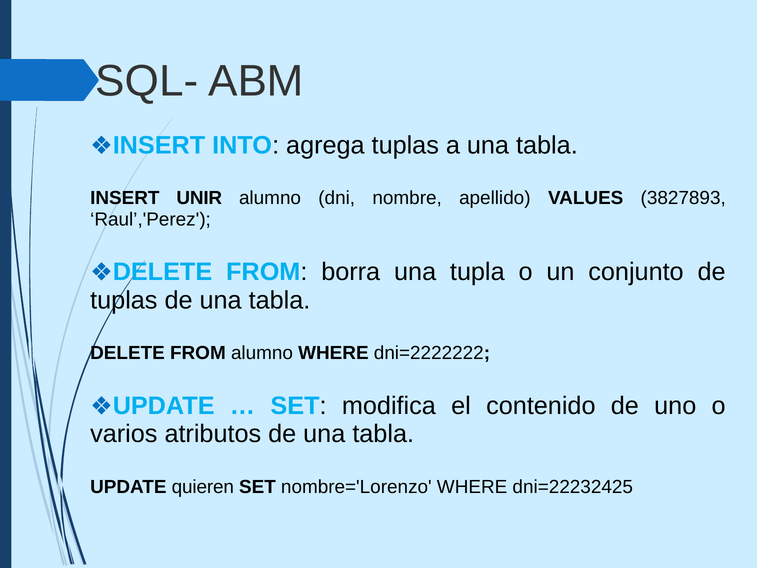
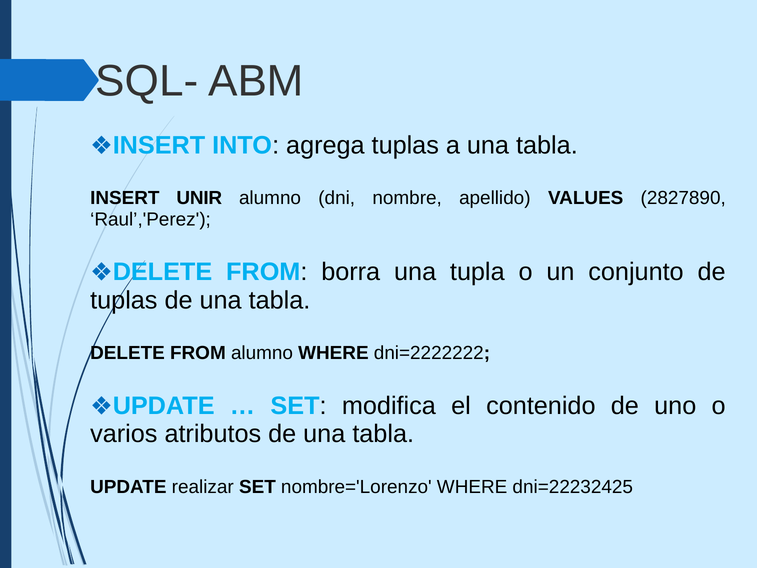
3827893: 3827893 -> 2827890
quieren: quieren -> realizar
